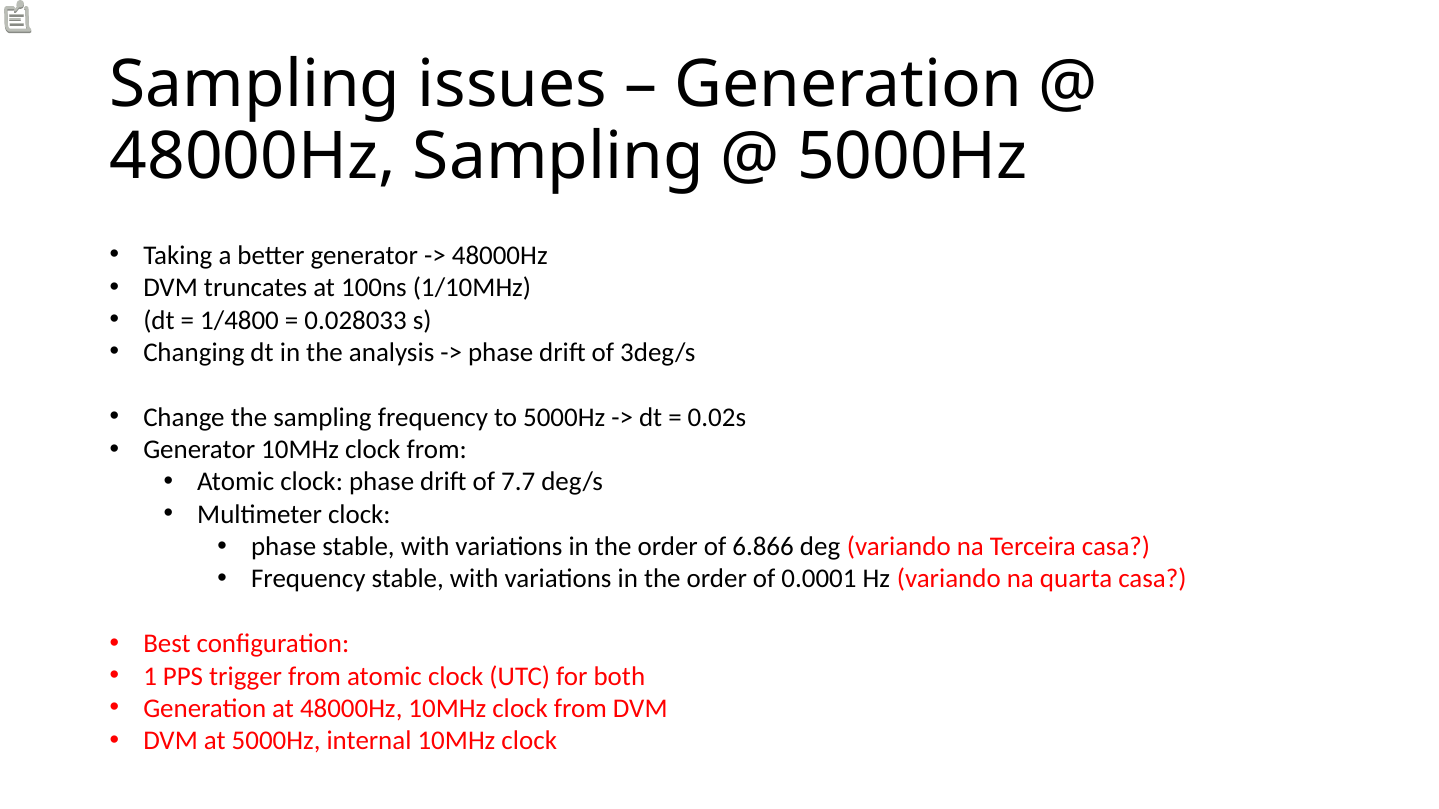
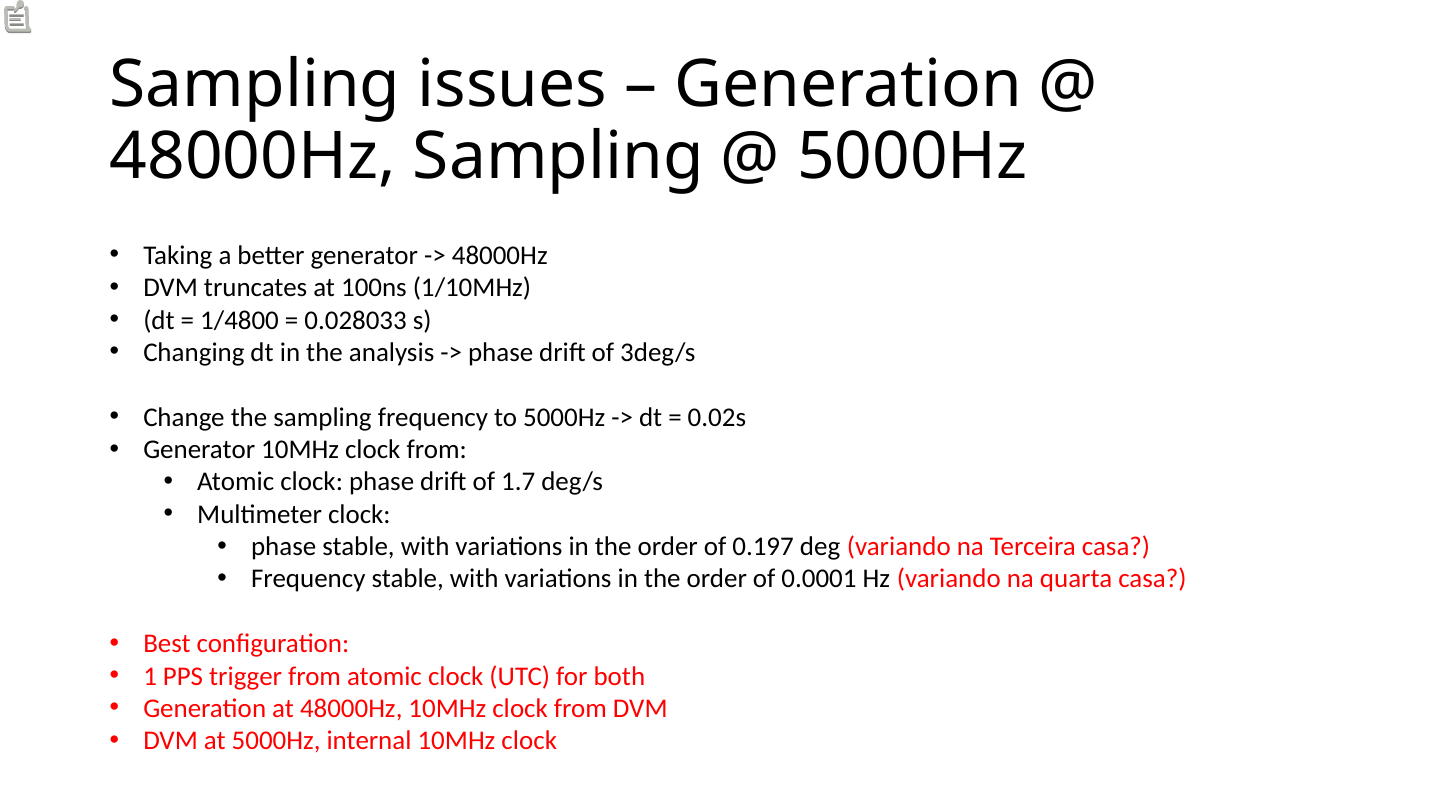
7.7: 7.7 -> 1.7
6.866: 6.866 -> 0.197
